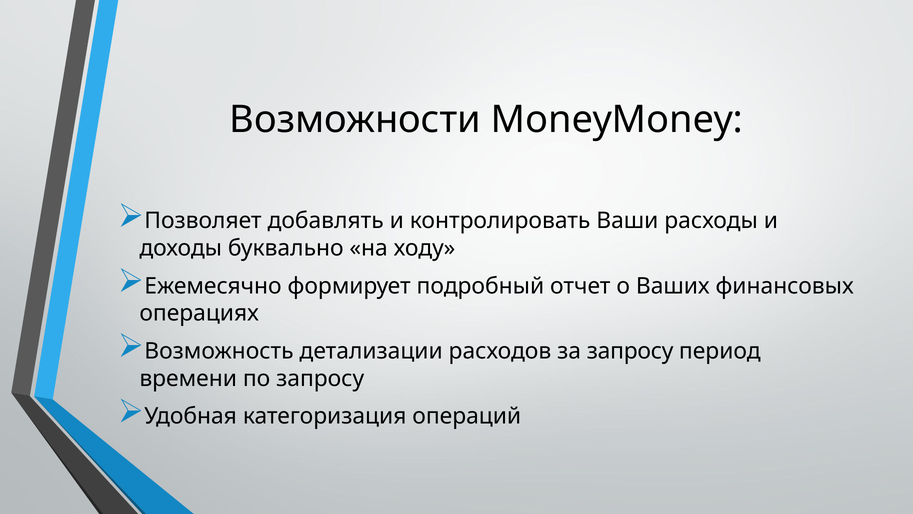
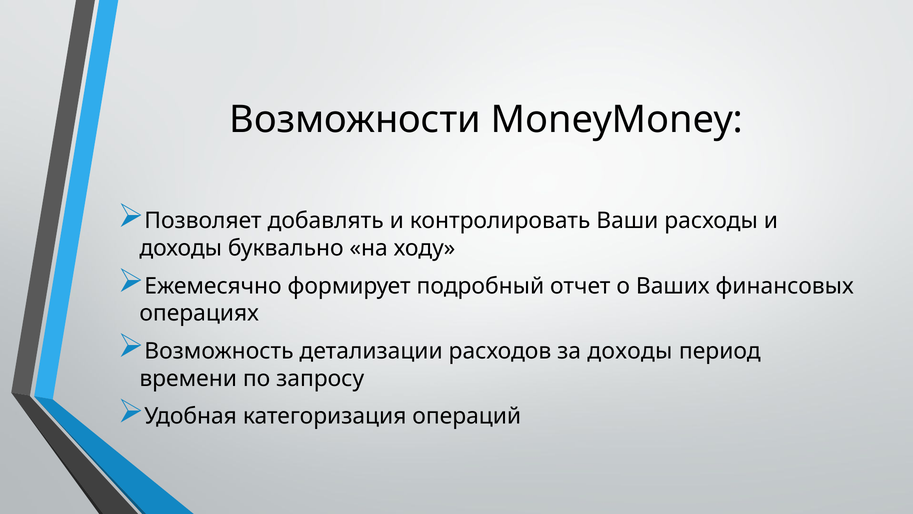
за запросу: запросу -> доходы
